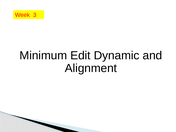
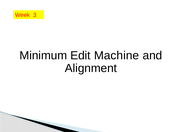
Dynamic: Dynamic -> Machine
